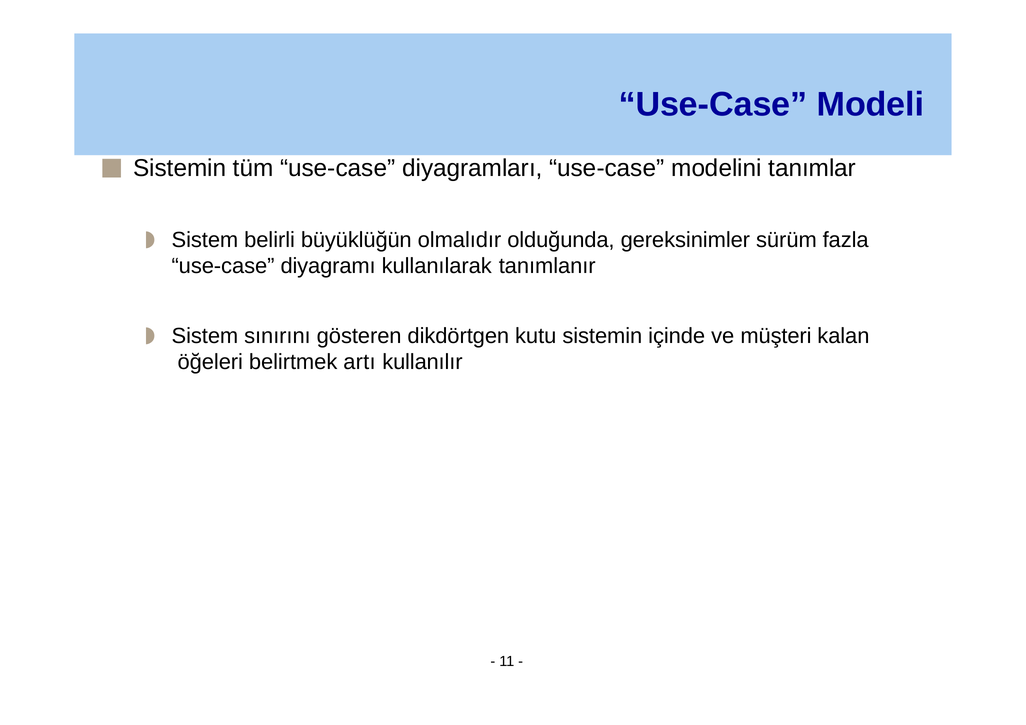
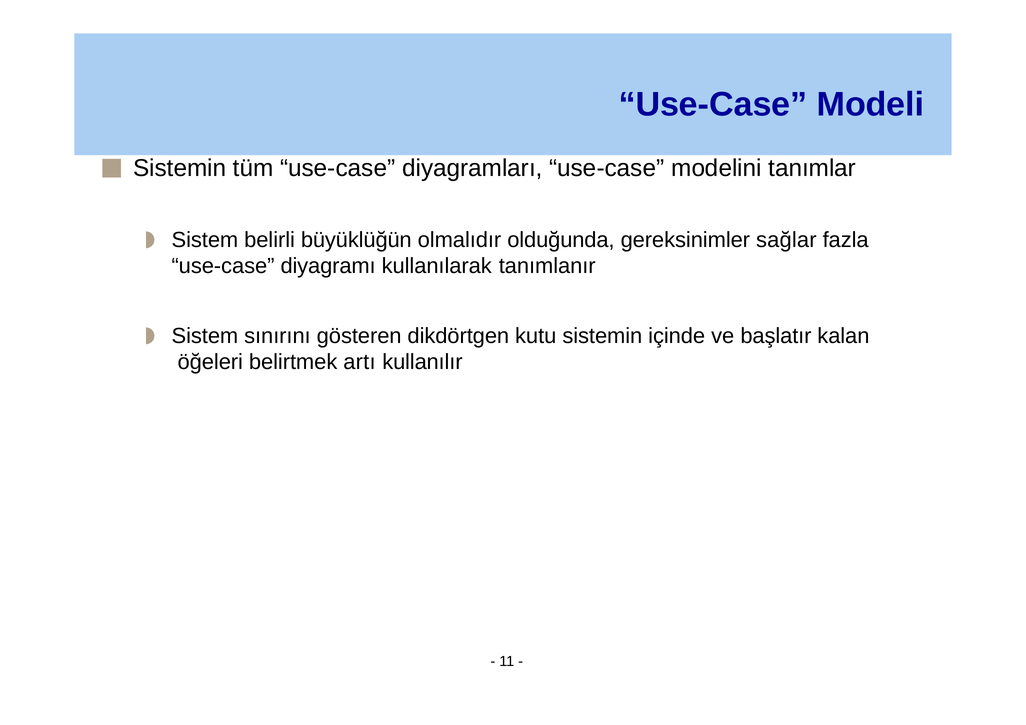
sürüm: sürüm -> sağlar
müşteri: müşteri -> başlatır
